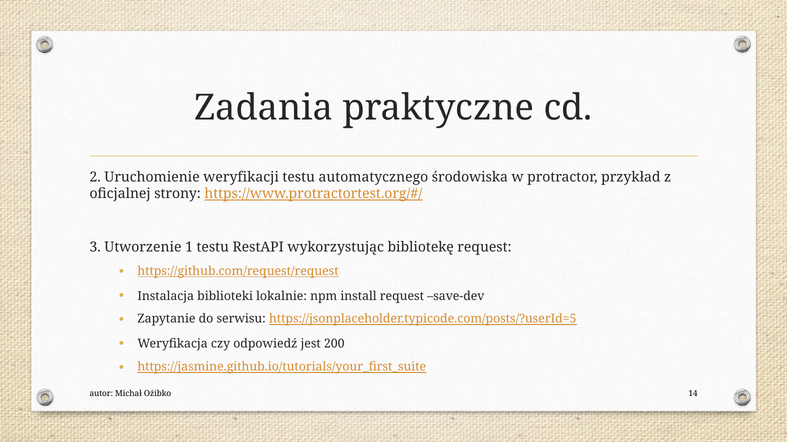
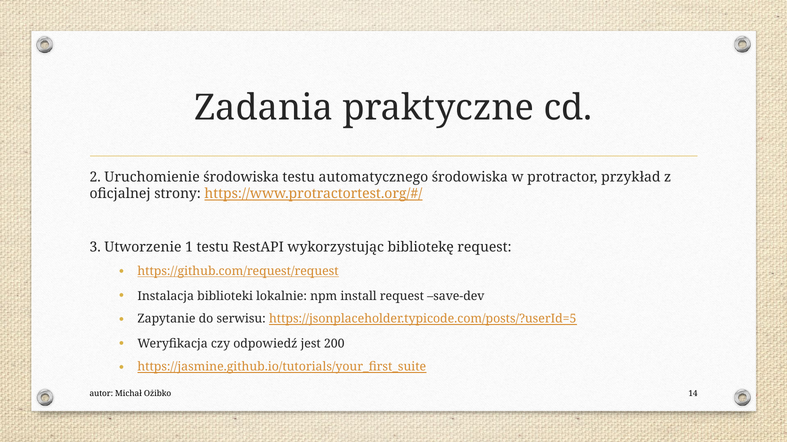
Uruchomienie weryfikacji: weryfikacji -> środowiska
